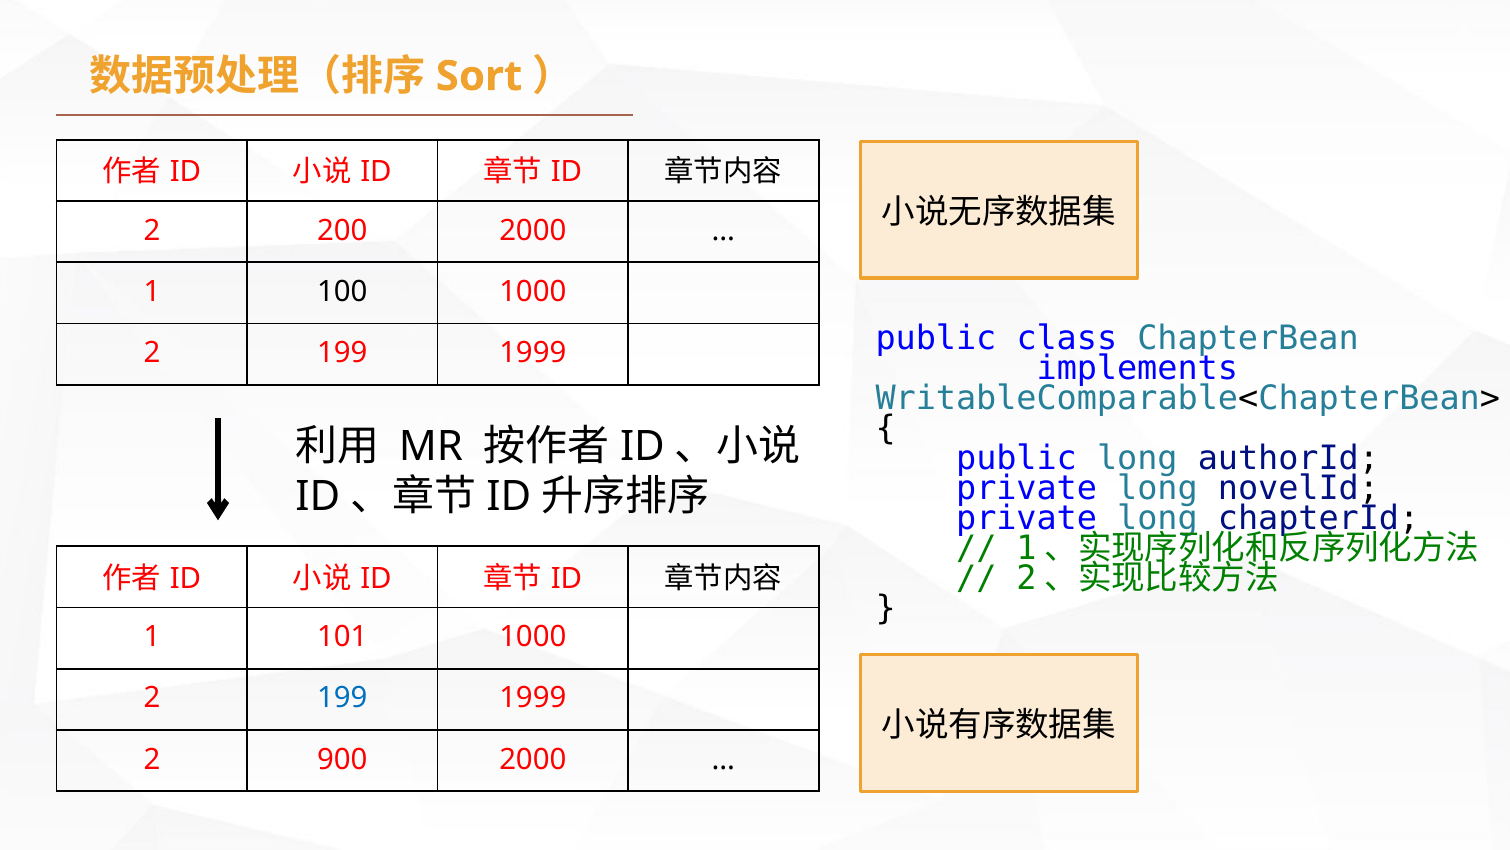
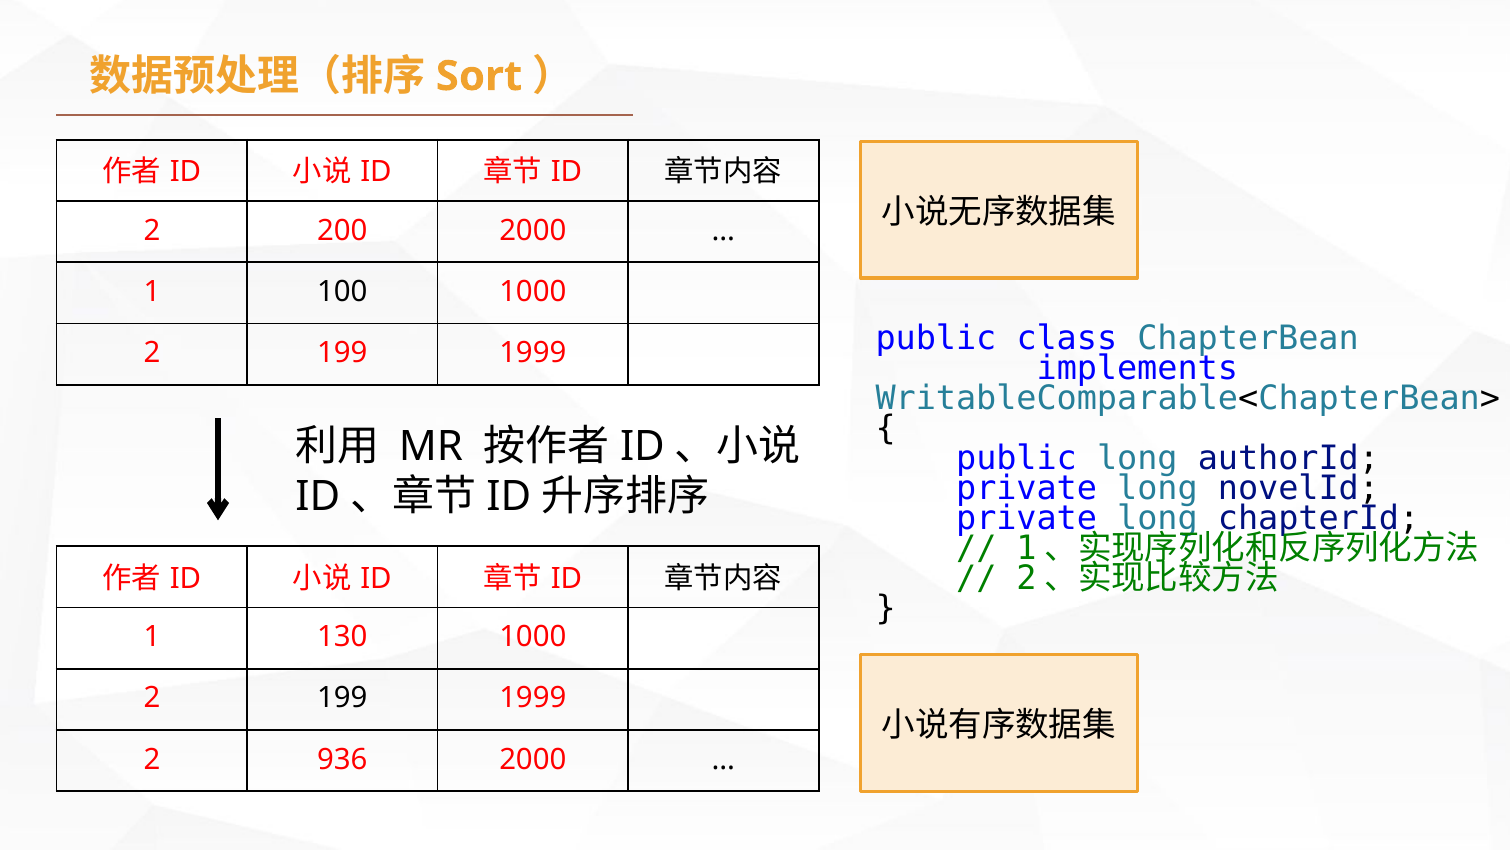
101: 101 -> 130
199 at (342, 698) colour: blue -> black
900: 900 -> 936
